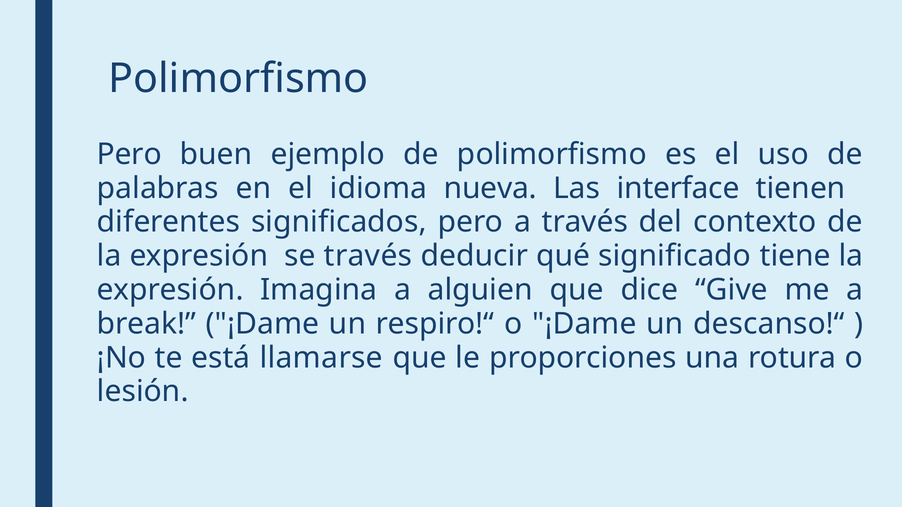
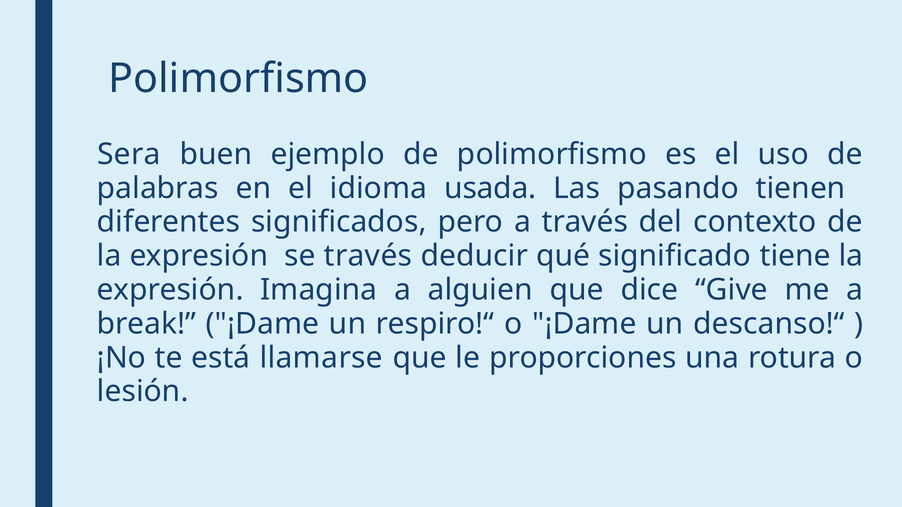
Pero at (129, 154): Pero -> Sera
nueva: nueva -> usada
interface: interface -> pasando
